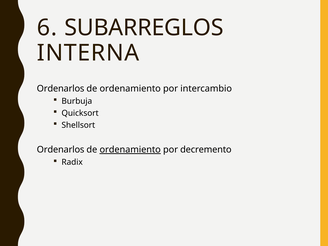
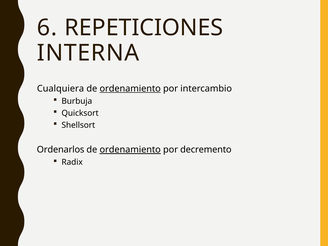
SUBARREGLOS: SUBARREGLOS -> REPETICIONES
Ordenarlos at (61, 89): Ordenarlos -> Cualquiera
ordenamiento at (130, 89) underline: none -> present
